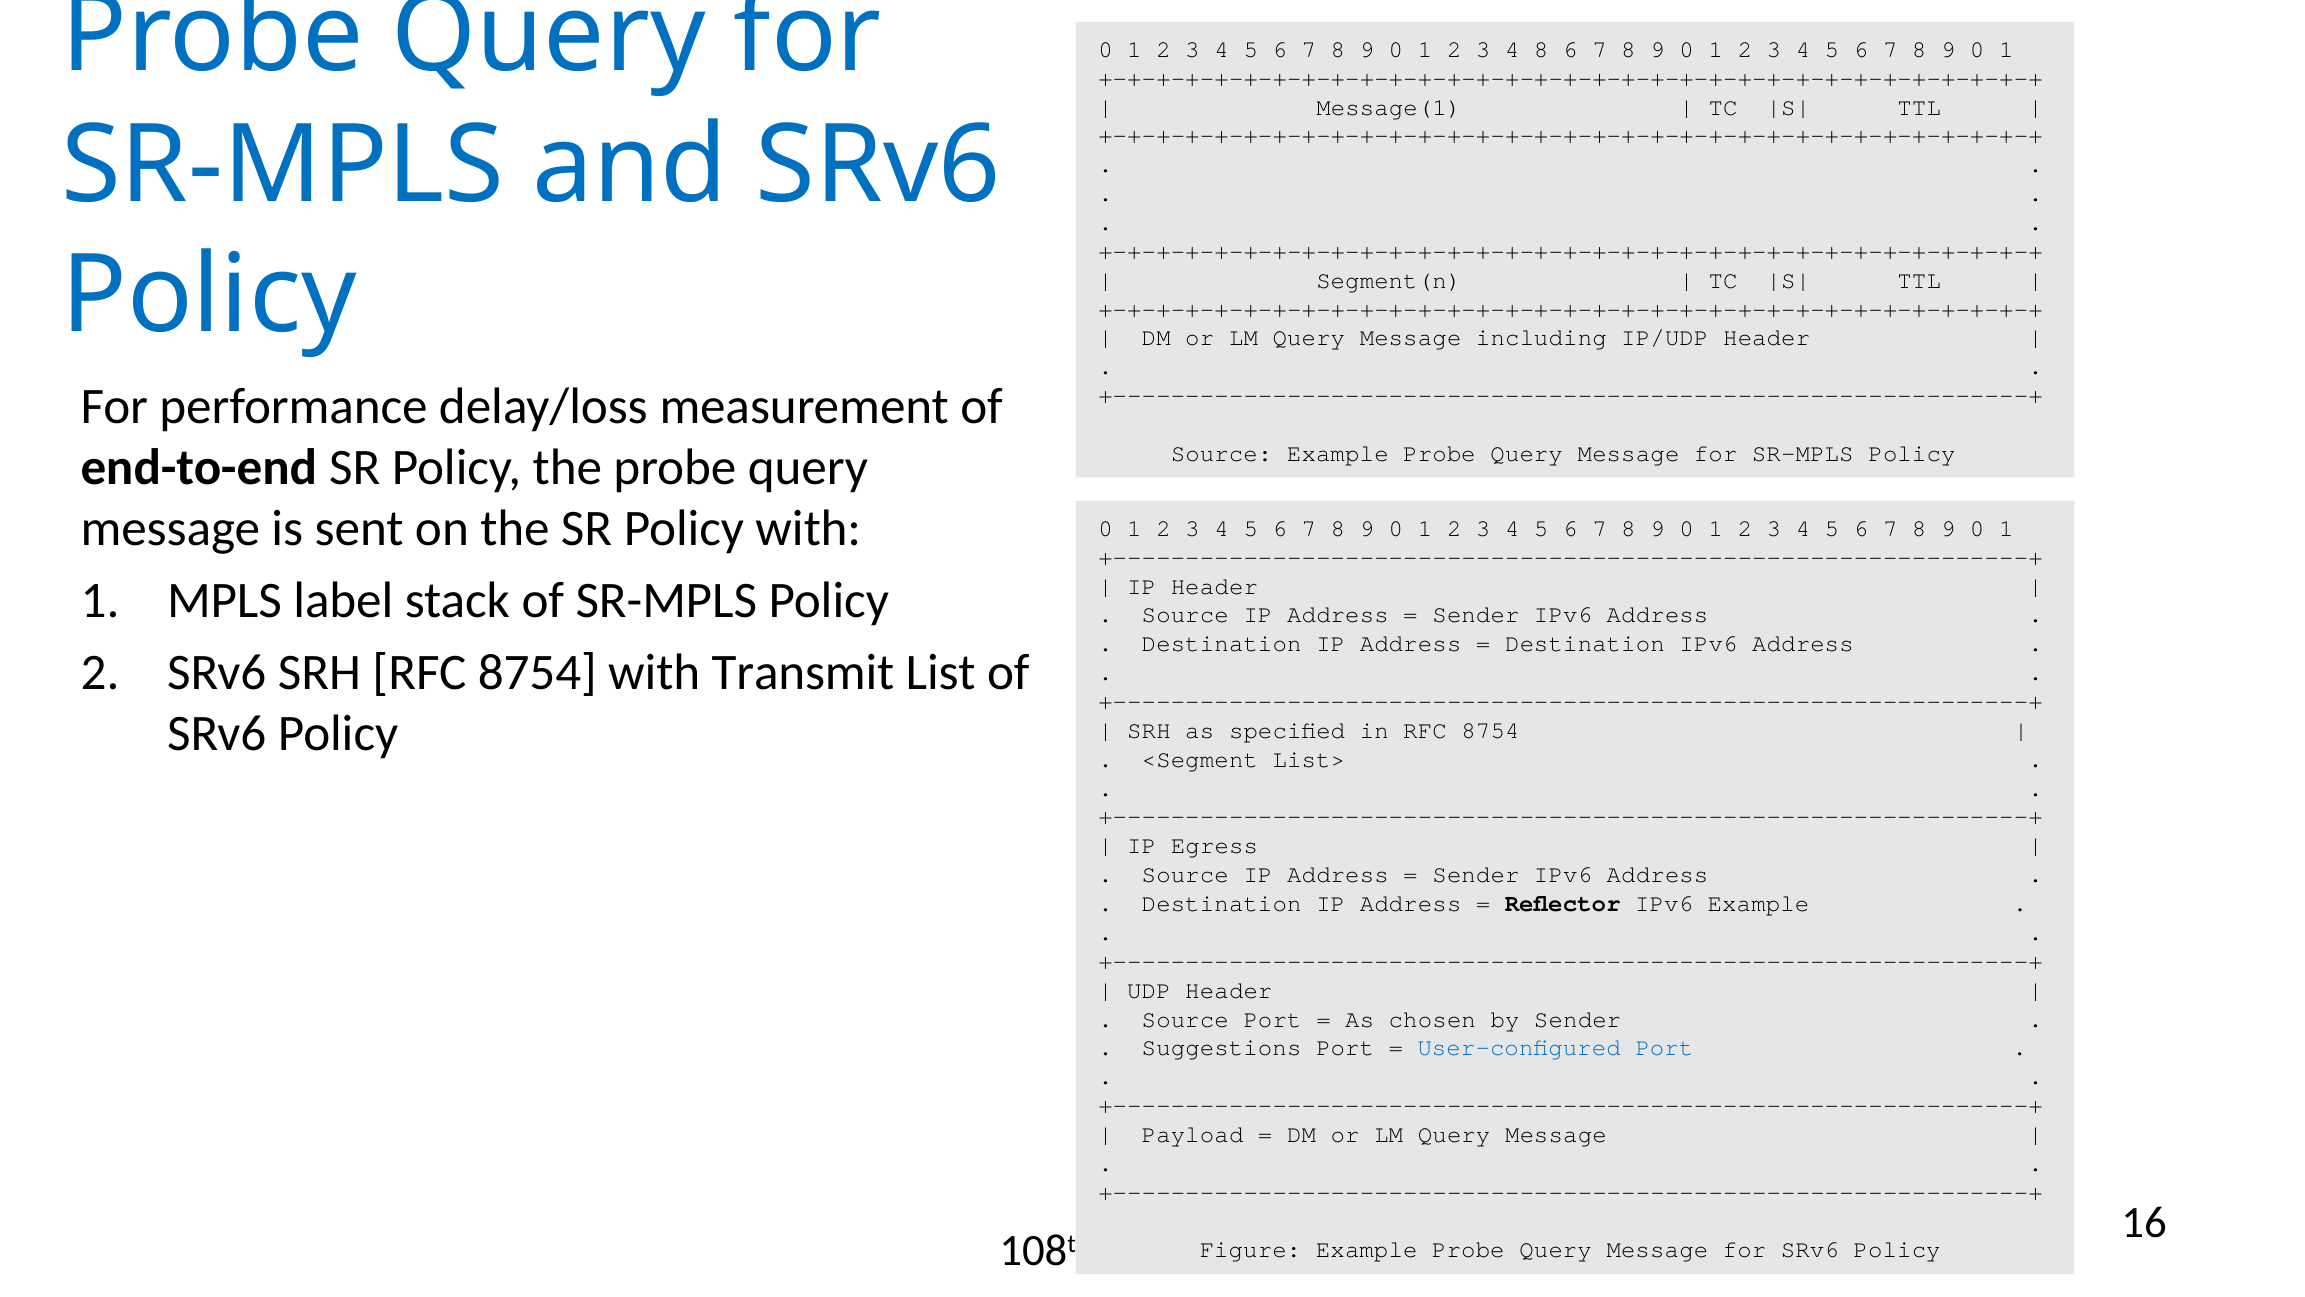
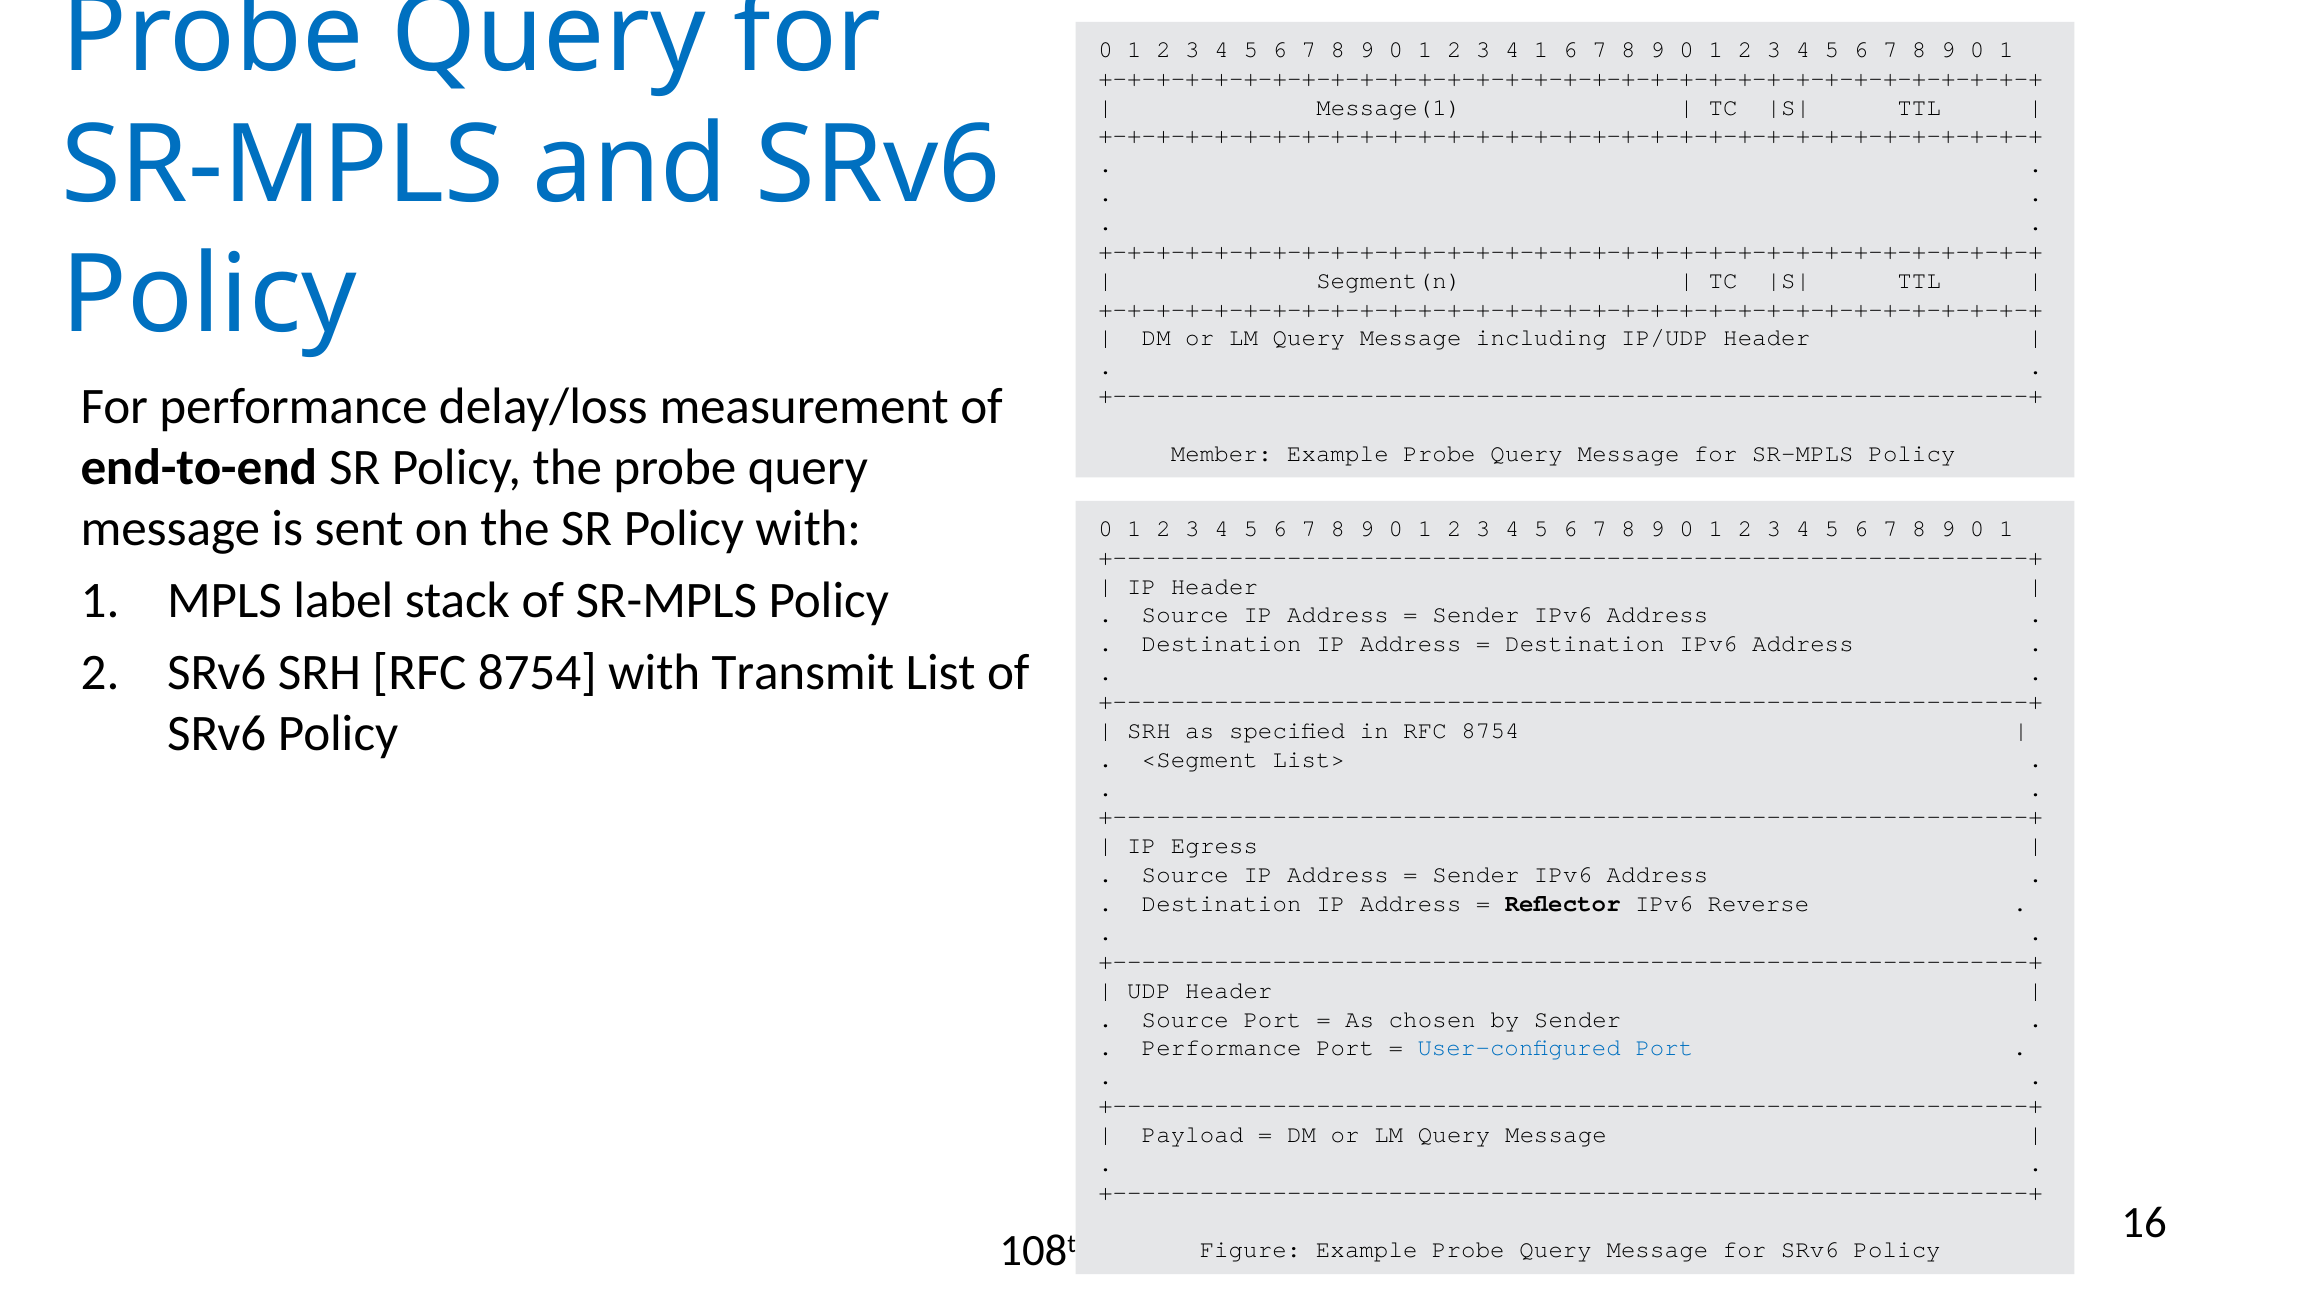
4 8: 8 -> 1
Source at (1222, 453): Source -> Member
IPv6 Example: Example -> Reverse
Suggestions at (1222, 1048): Suggestions -> Performance
